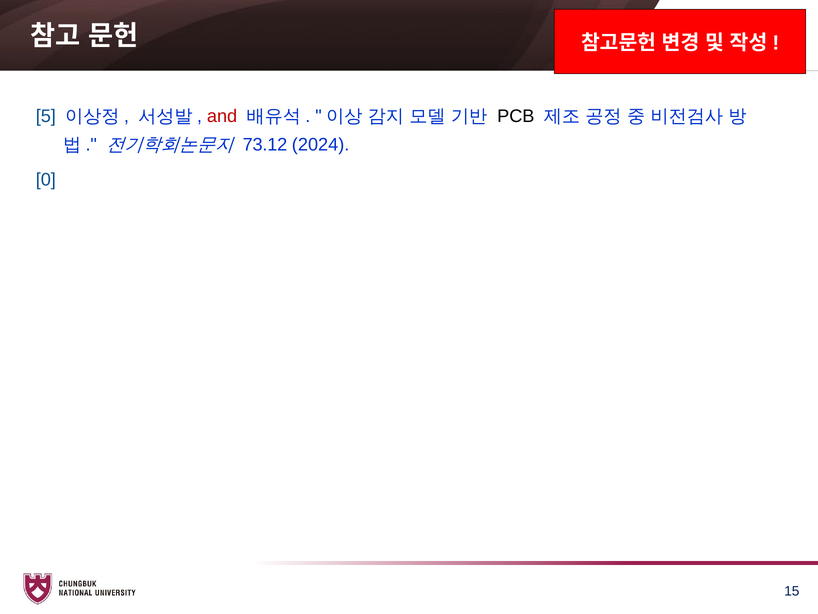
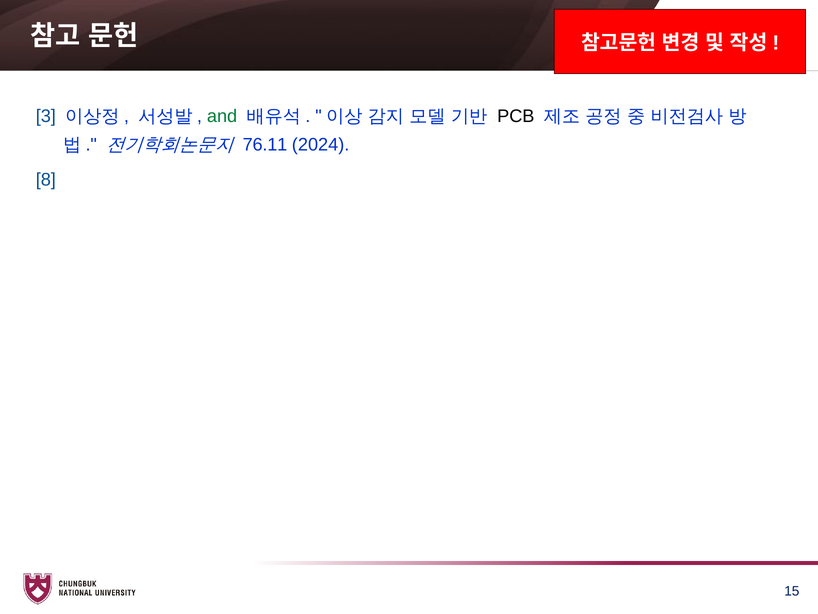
5: 5 -> 3
and colour: red -> green
73.12: 73.12 -> 76.11
0: 0 -> 8
